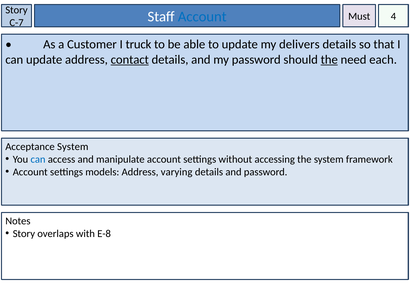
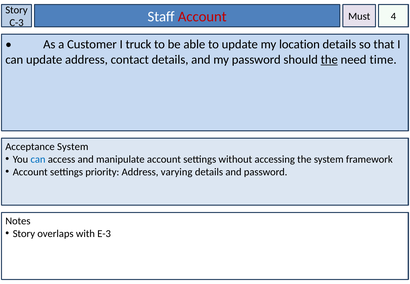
C-7: C-7 -> C-3
Account at (202, 17) colour: blue -> red
delivers: delivers -> location
contact underline: present -> none
each: each -> time
models: models -> priority
E-8: E-8 -> E-3
